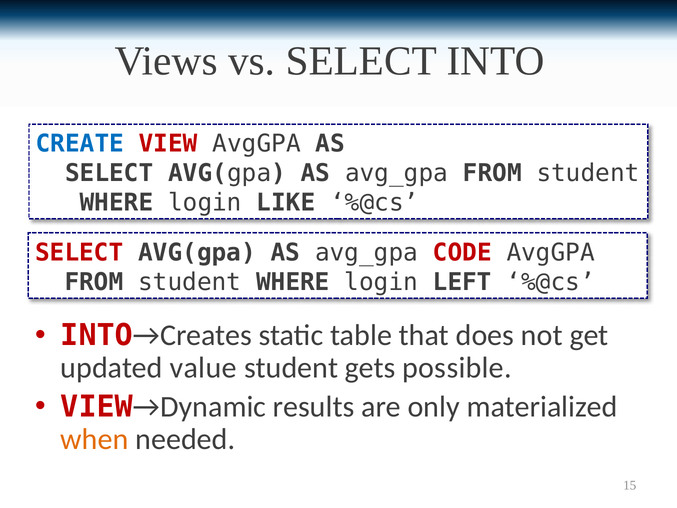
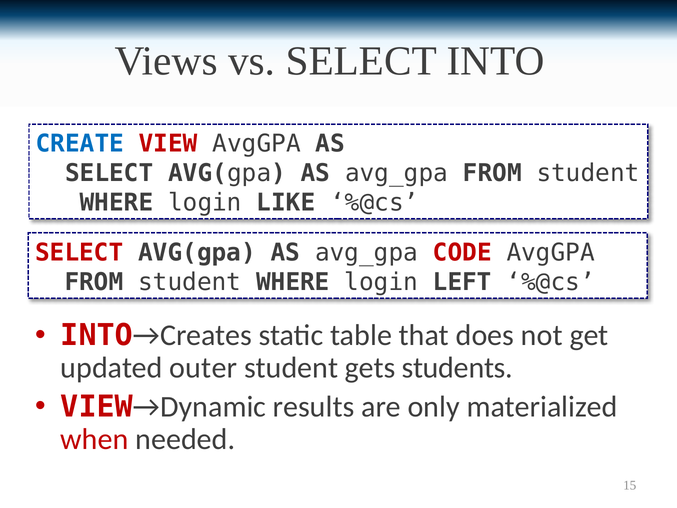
value: value -> outer
possible: possible -> students
when colour: orange -> red
